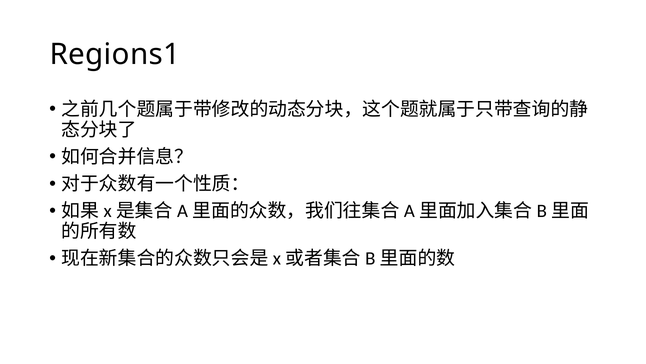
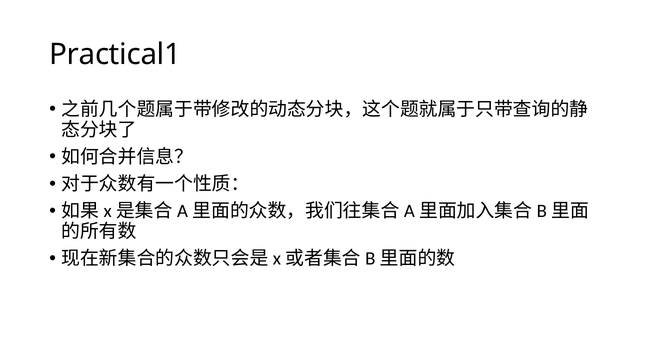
Regions1: Regions1 -> Practical1
